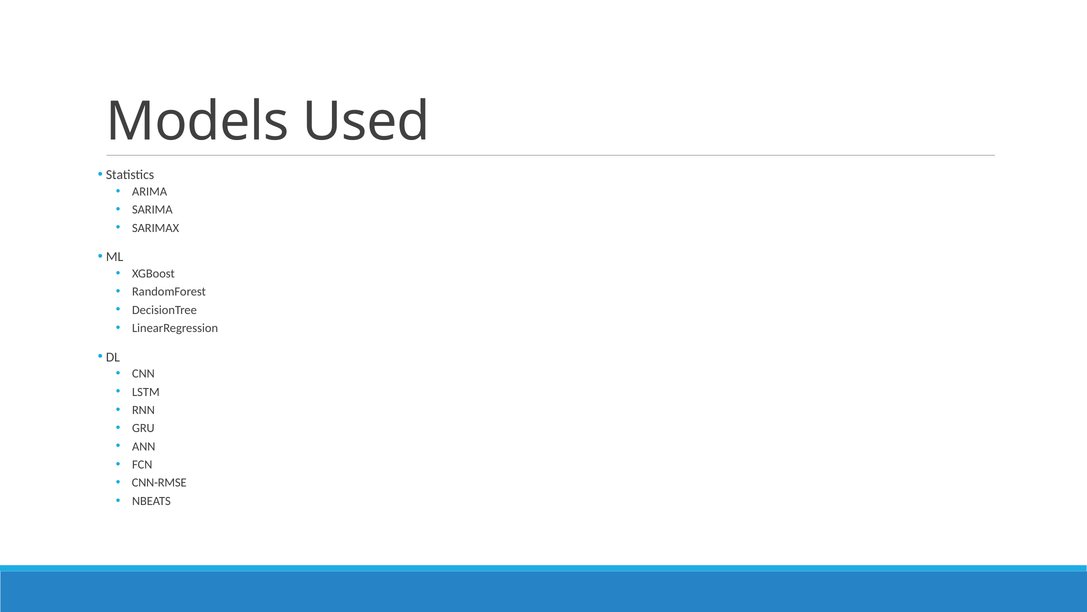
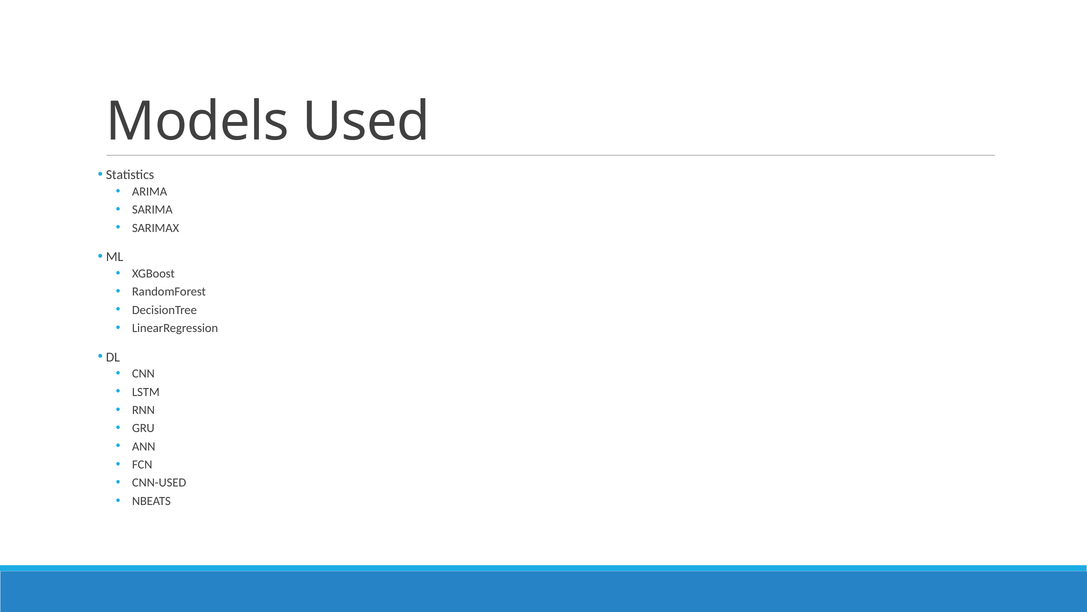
CNN-RMSE: CNN-RMSE -> CNN-USED
